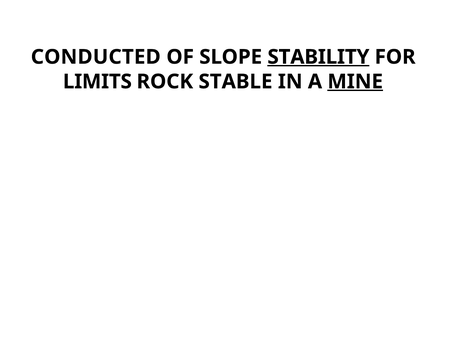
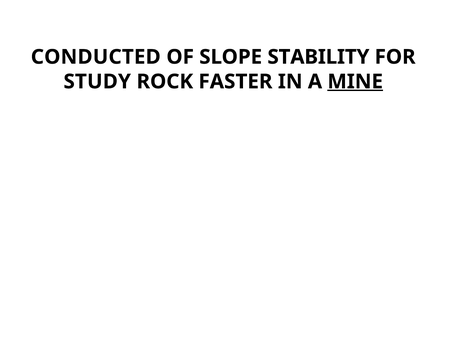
STABILITY underline: present -> none
LIMITS: LIMITS -> STUDY
STABLE: STABLE -> FASTER
